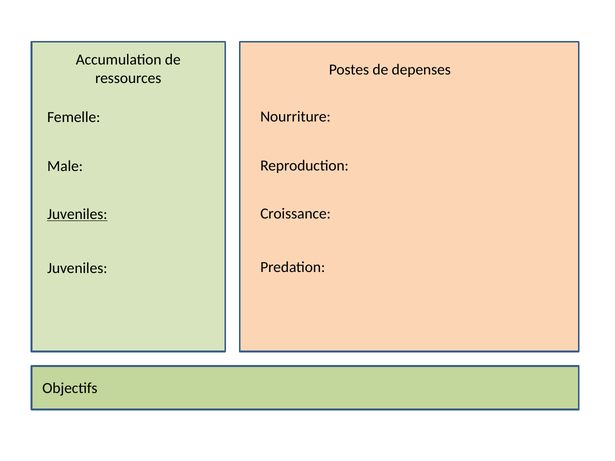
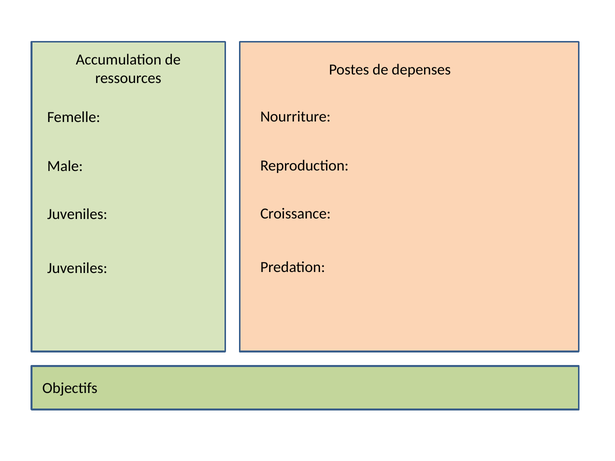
Juveniles at (77, 214) underline: present -> none
